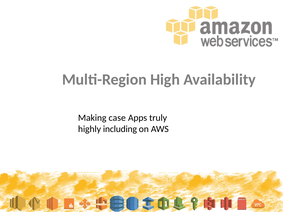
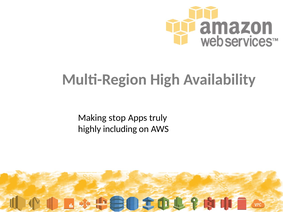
case: case -> stop
